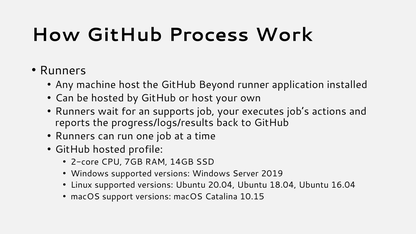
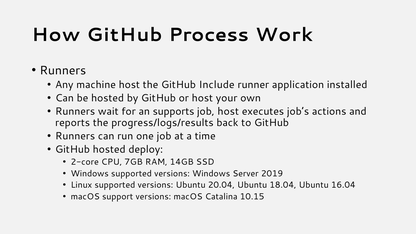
Beyond: Beyond -> Include
job your: your -> host
profile: profile -> deploy
